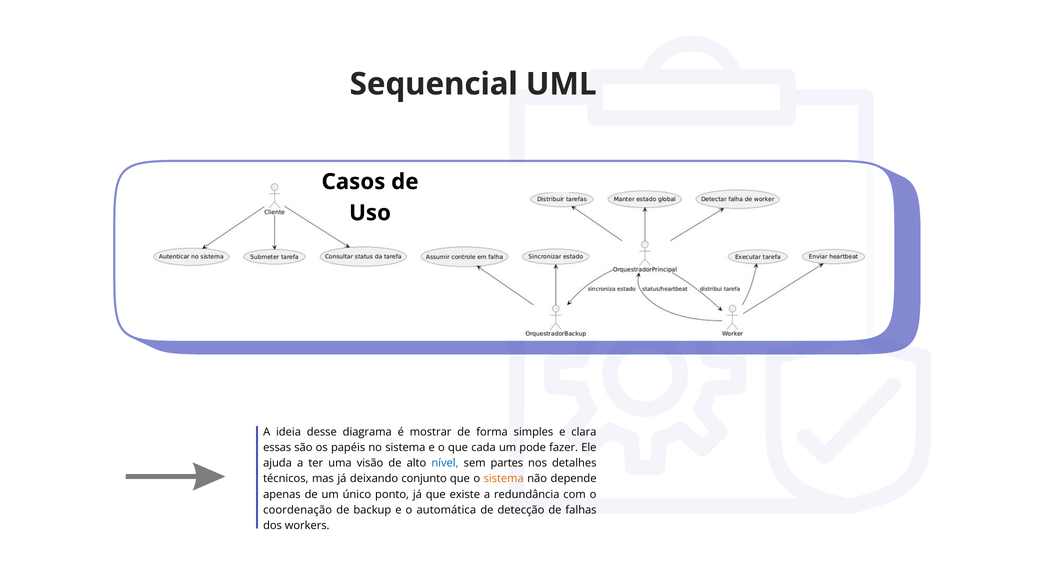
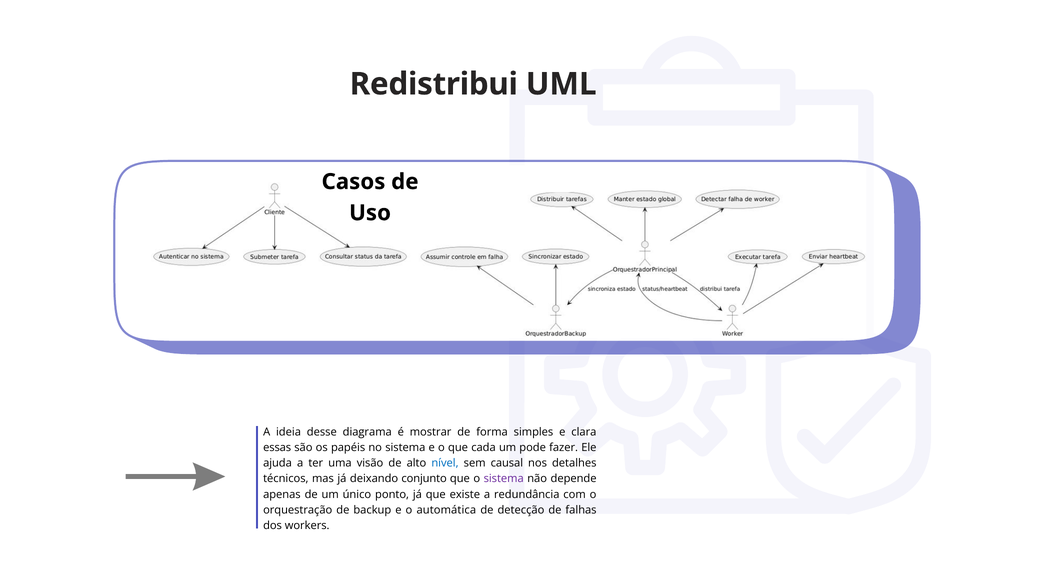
Sequencial: Sequencial -> Redistribui
partes: partes -> causal
sistema at (504, 479) colour: orange -> purple
coordenação: coordenação -> orquestração
